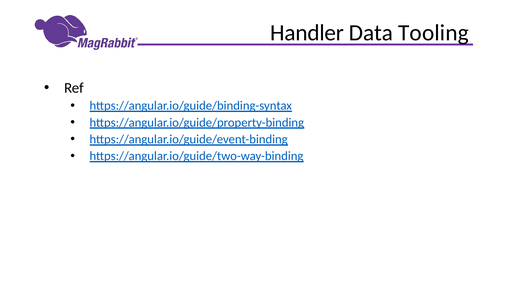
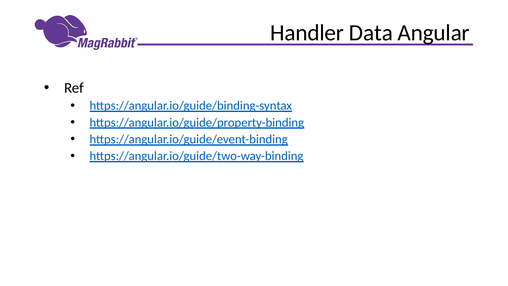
Tooling: Tooling -> Angular
